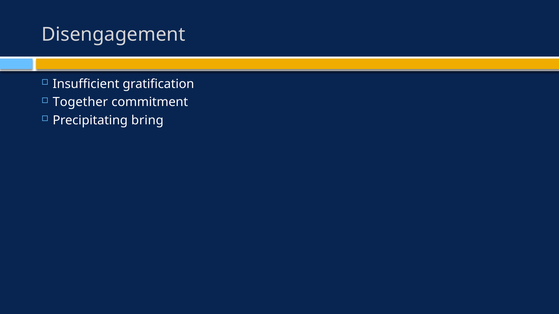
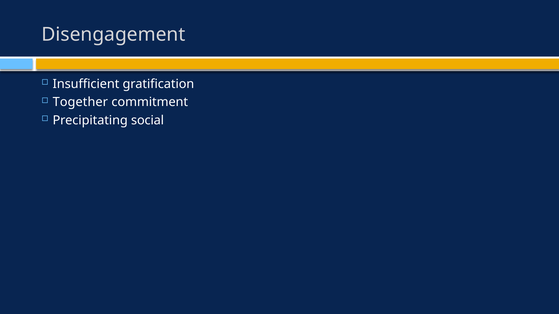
bring: bring -> social
